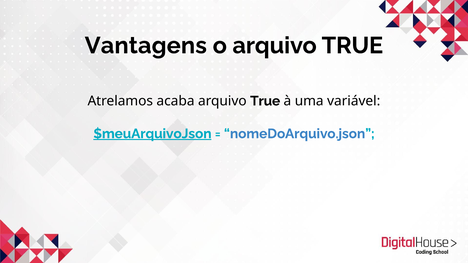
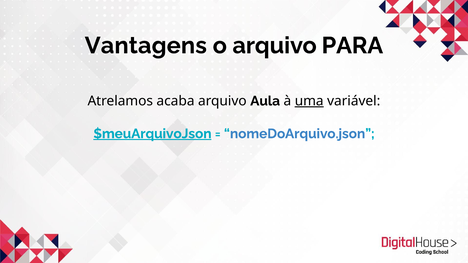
o arquivo TRUE: TRUE -> PARA
True at (265, 101): True -> Aula
uma underline: none -> present
